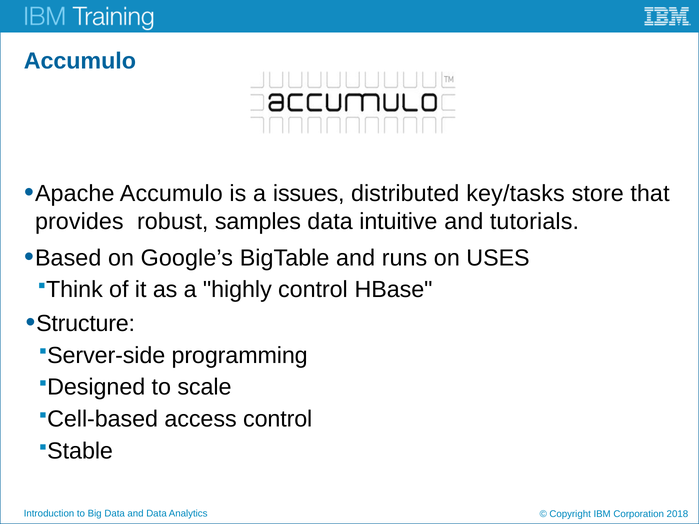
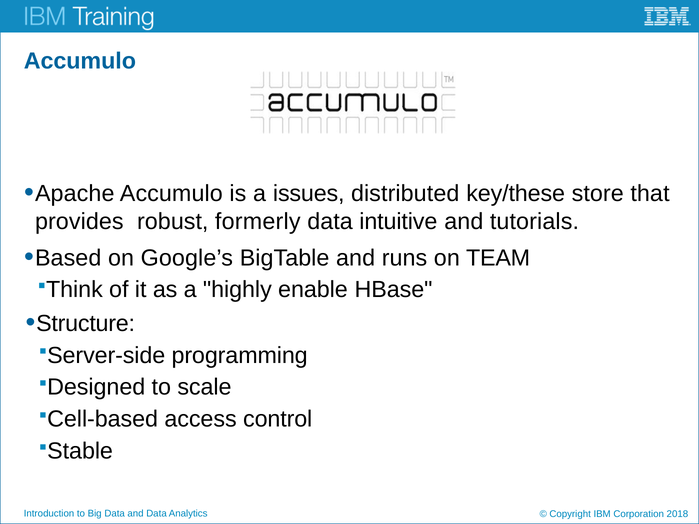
key/tasks: key/tasks -> key/these
samples: samples -> formerly
USES: USES -> TEAM
highly control: control -> enable
